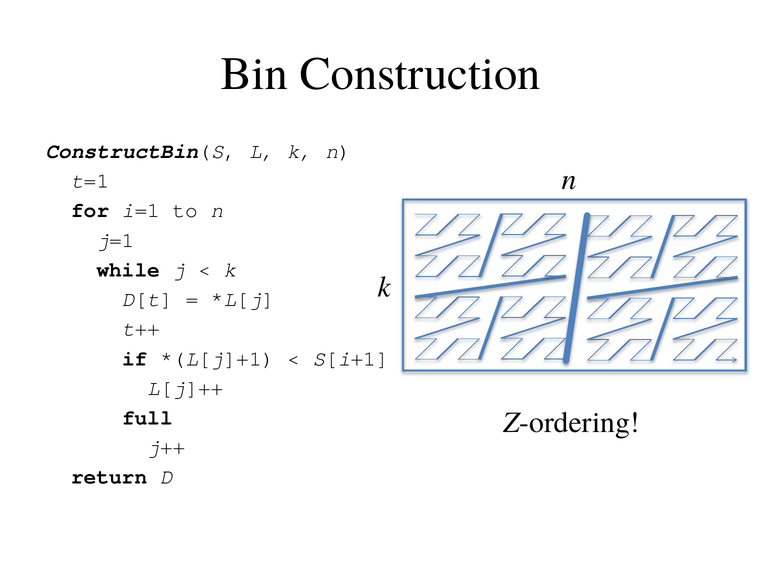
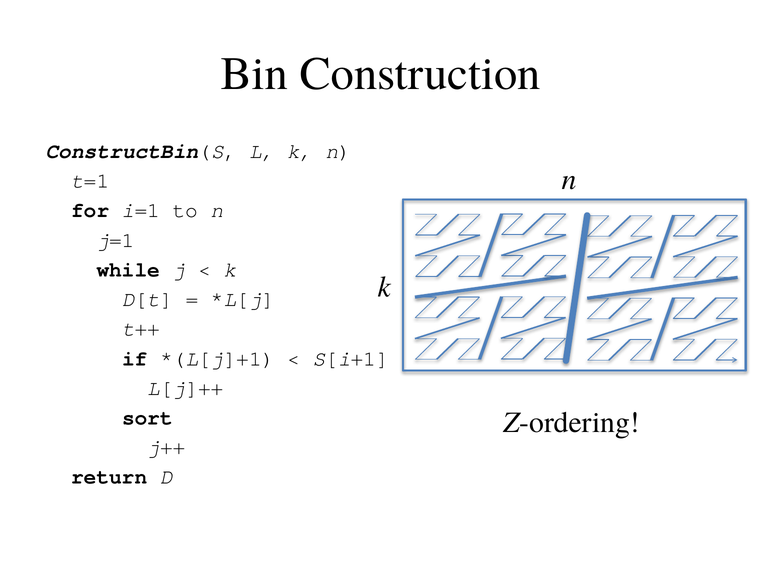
full: full -> sort
